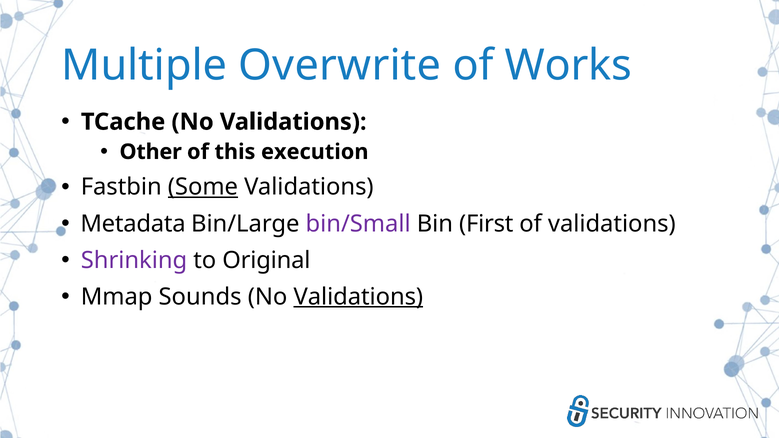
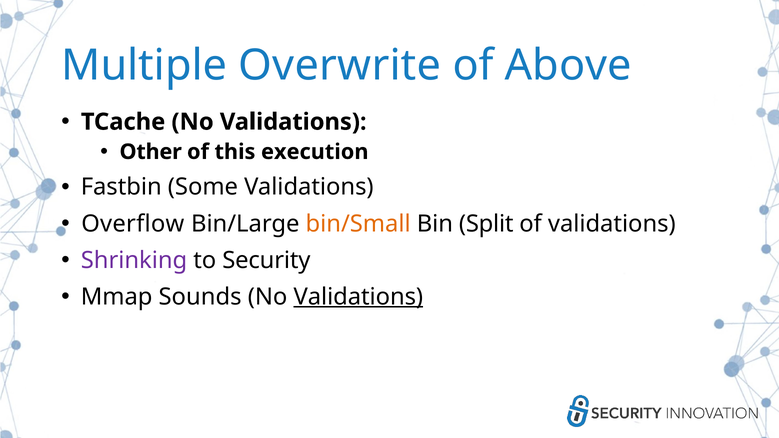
Works: Works -> Above
Some underline: present -> none
Metadata: Metadata -> Overflow
bin/Small colour: purple -> orange
First: First -> Split
Original: Original -> Security
